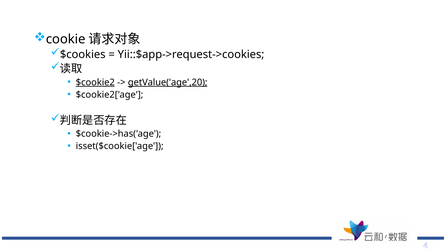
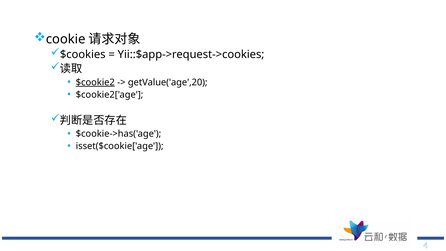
getValue('age',20 underline: present -> none
